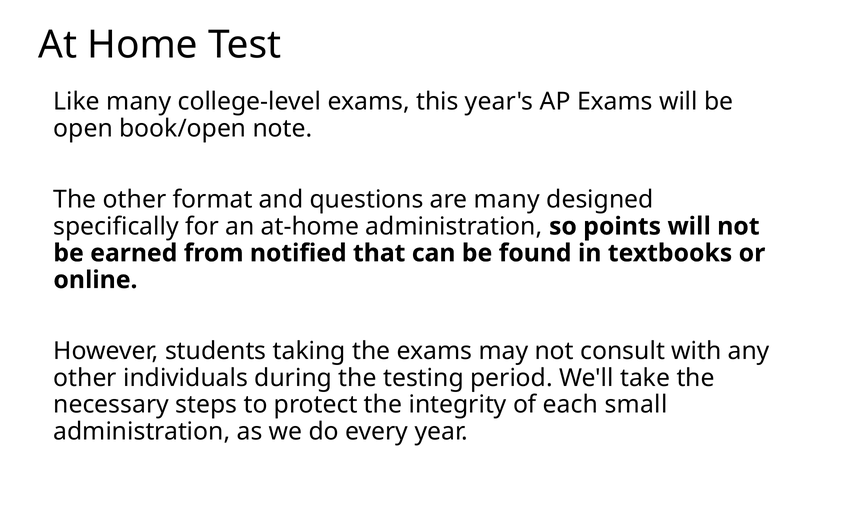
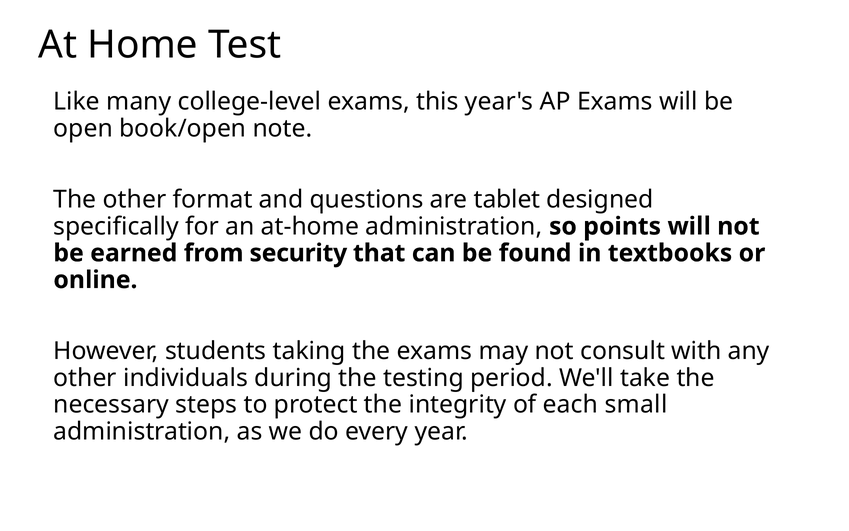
are many: many -> tablet
notified: notified -> security
